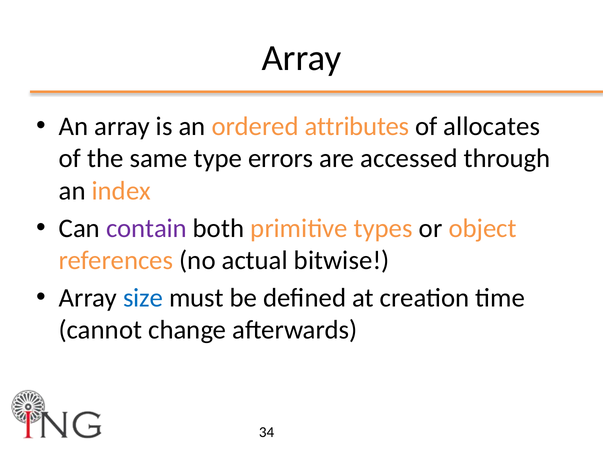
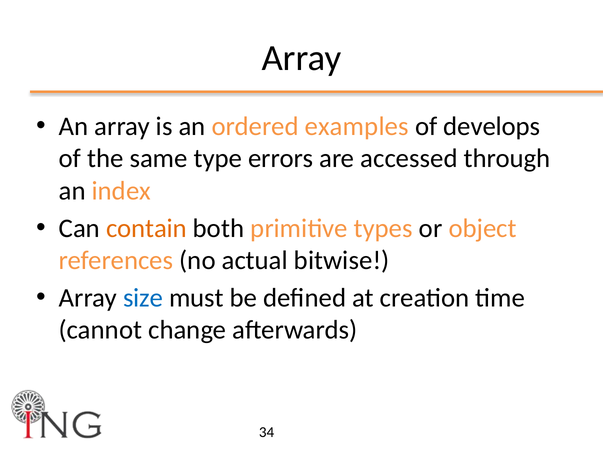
attributes: attributes -> examples
allocates: allocates -> develops
contain colour: purple -> orange
